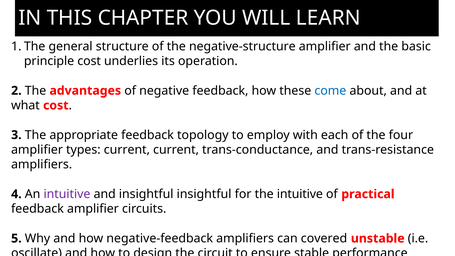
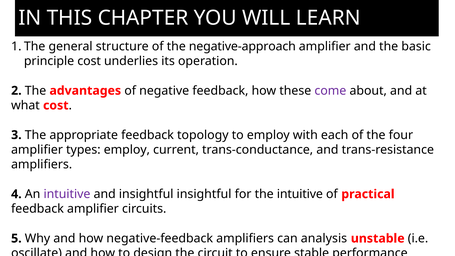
negative-structure: negative-structure -> negative-approach
come colour: blue -> purple
types current: current -> employ
covered: covered -> analysis
